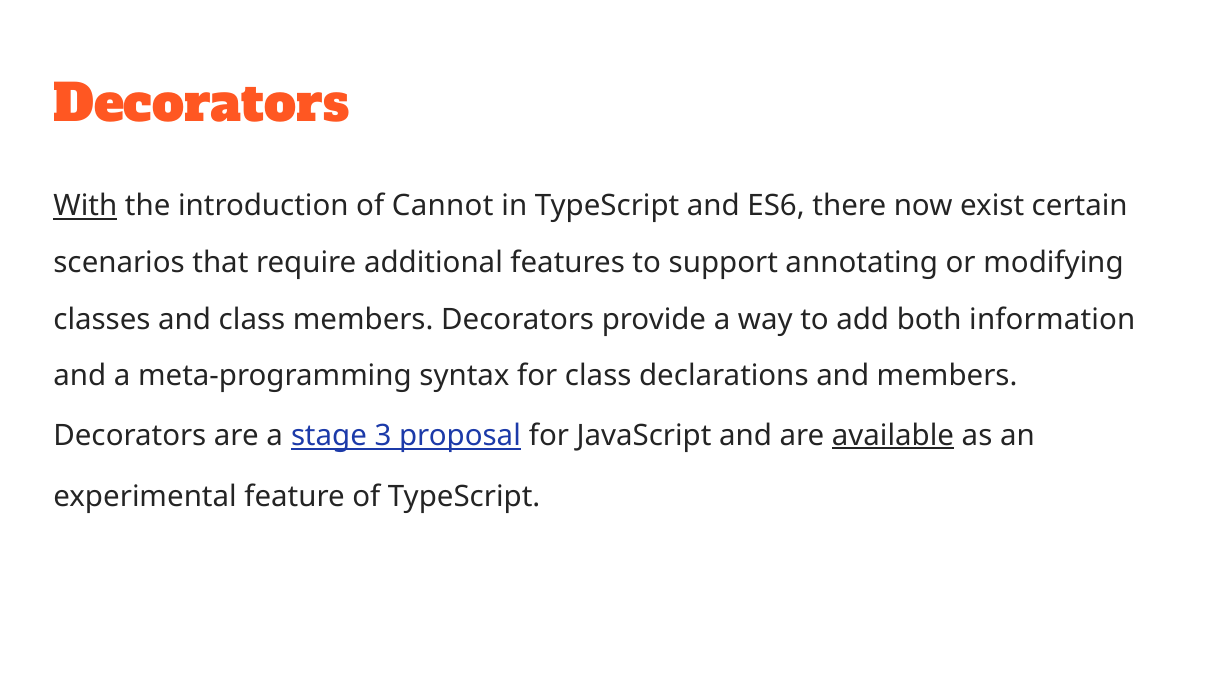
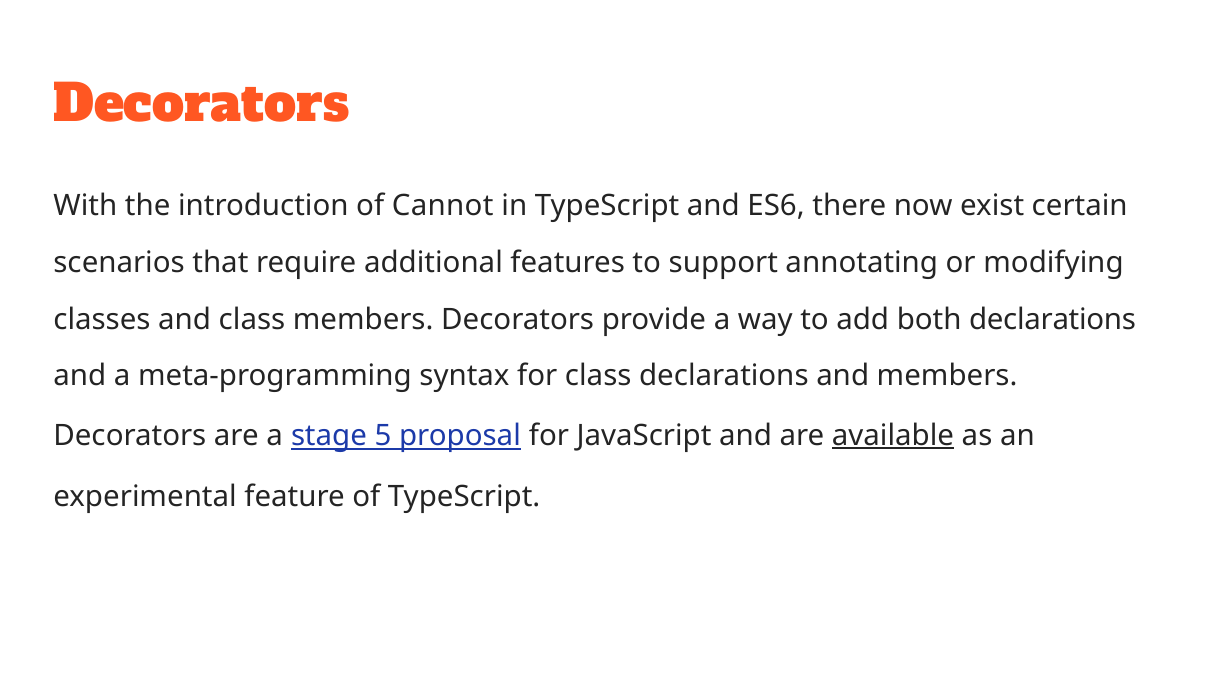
With underline: present -> none
both information: information -> declarations
3: 3 -> 5
